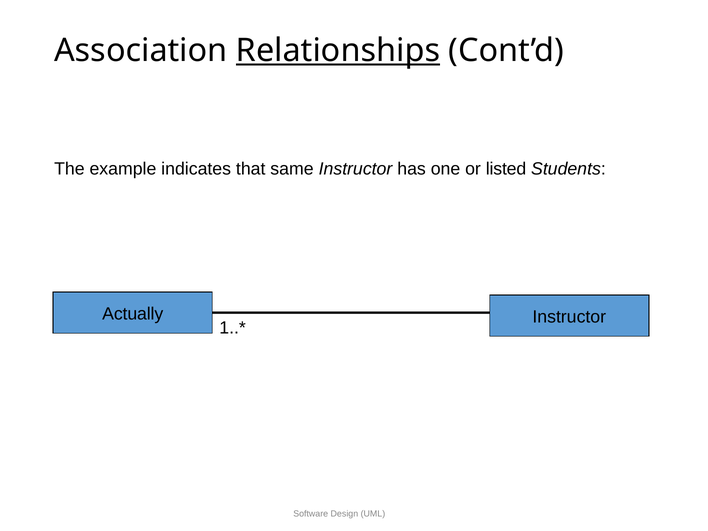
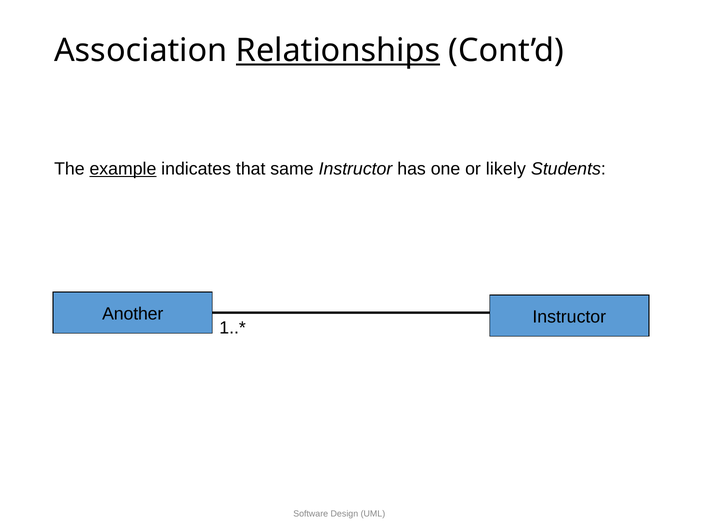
example underline: none -> present
listed: listed -> likely
Actually: Actually -> Another
